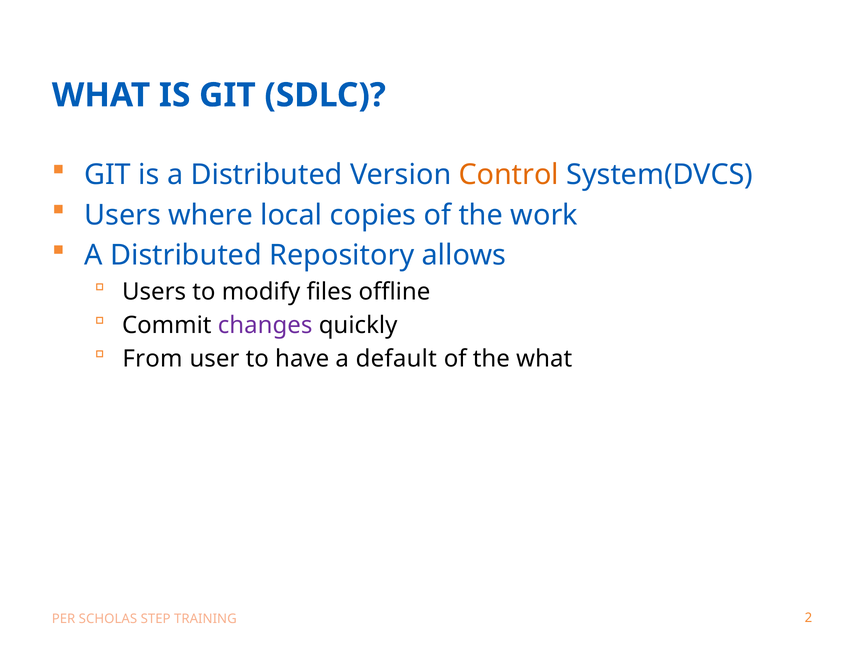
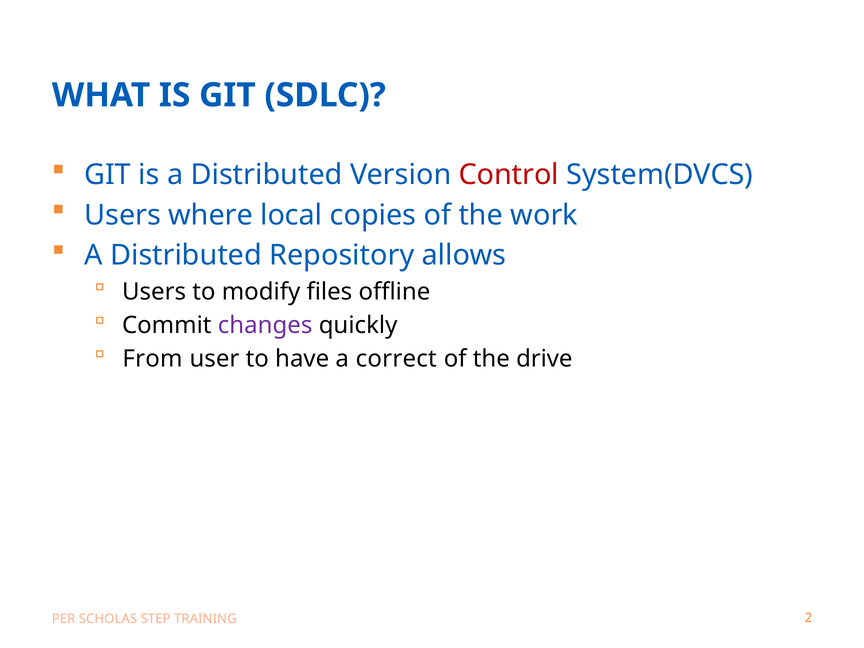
Control colour: orange -> red
default: default -> correct
the what: what -> drive
